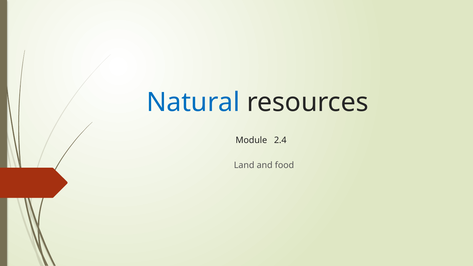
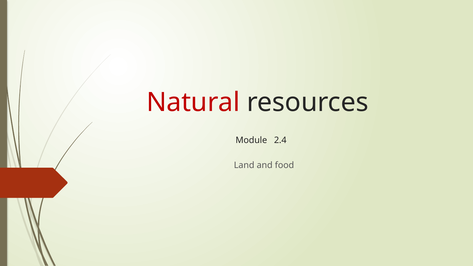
Natural colour: blue -> red
